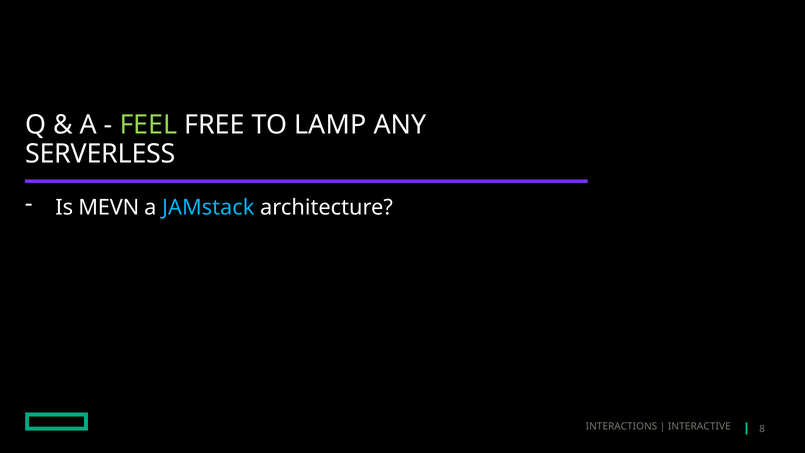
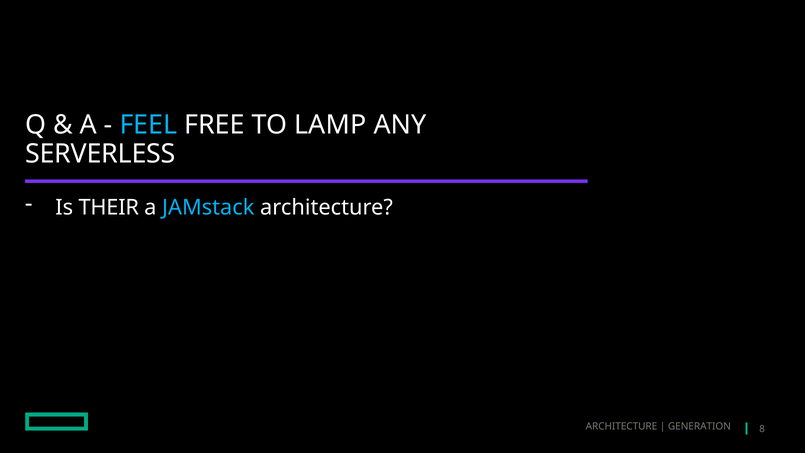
FEEL colour: light green -> light blue
MEVN: MEVN -> THEIR
INTERACTIONS at (621, 426): INTERACTIONS -> ARCHITECTURE
INTERACTIVE: INTERACTIVE -> GENERATION
